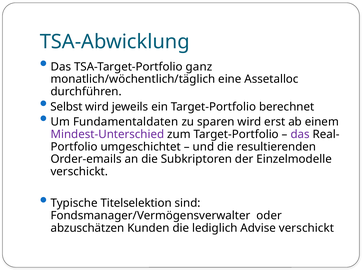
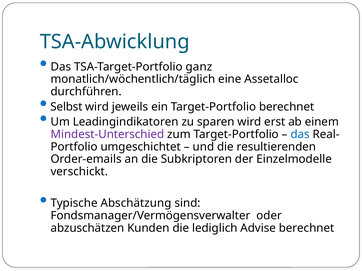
Fundamentaldaten: Fundamentaldaten -> Leadingindikatoren
das at (300, 135) colour: purple -> blue
Titelselektion: Titelselektion -> Abschätzung
Advise verschickt: verschickt -> berechnet
